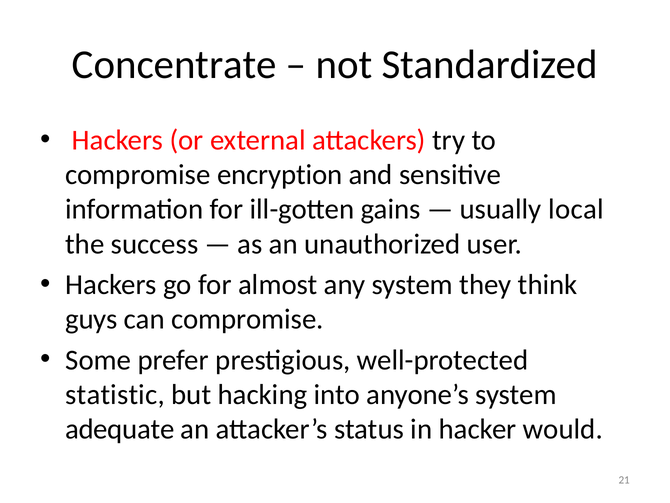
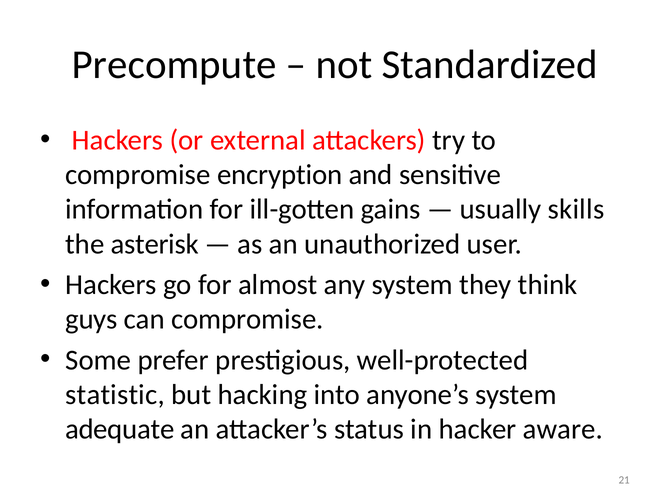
Concentrate: Concentrate -> Precompute
local: local -> skills
success: success -> asterisk
would: would -> aware
